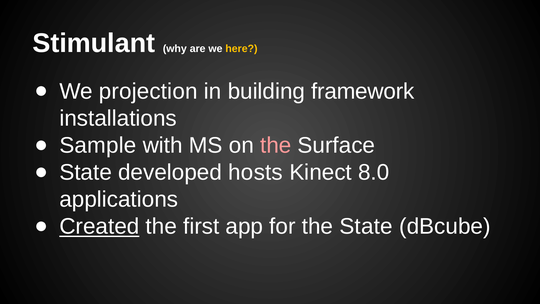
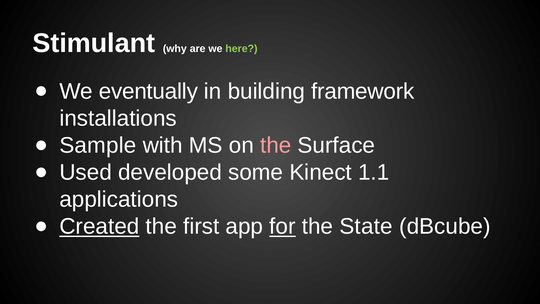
here colour: yellow -> light green
projection: projection -> eventually
State at (86, 172): State -> Used
hosts: hosts -> some
8.0: 8.0 -> 1.1
for underline: none -> present
